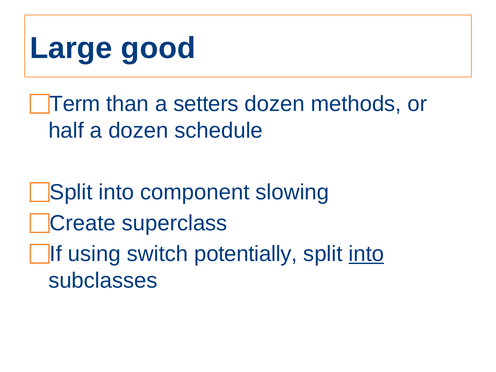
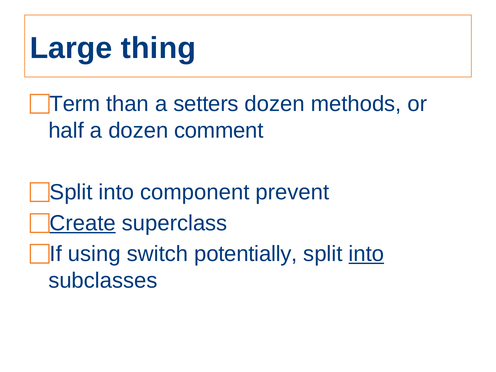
good: good -> thing
schedule: schedule -> comment
slowing: slowing -> prevent
Create underline: none -> present
